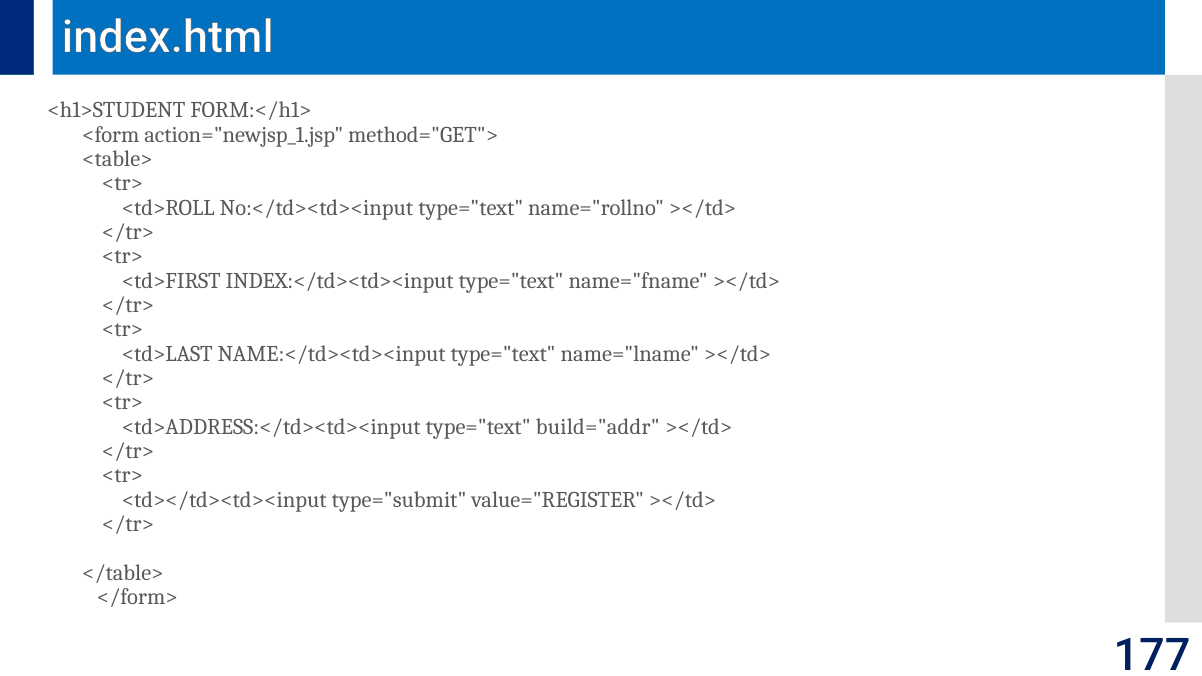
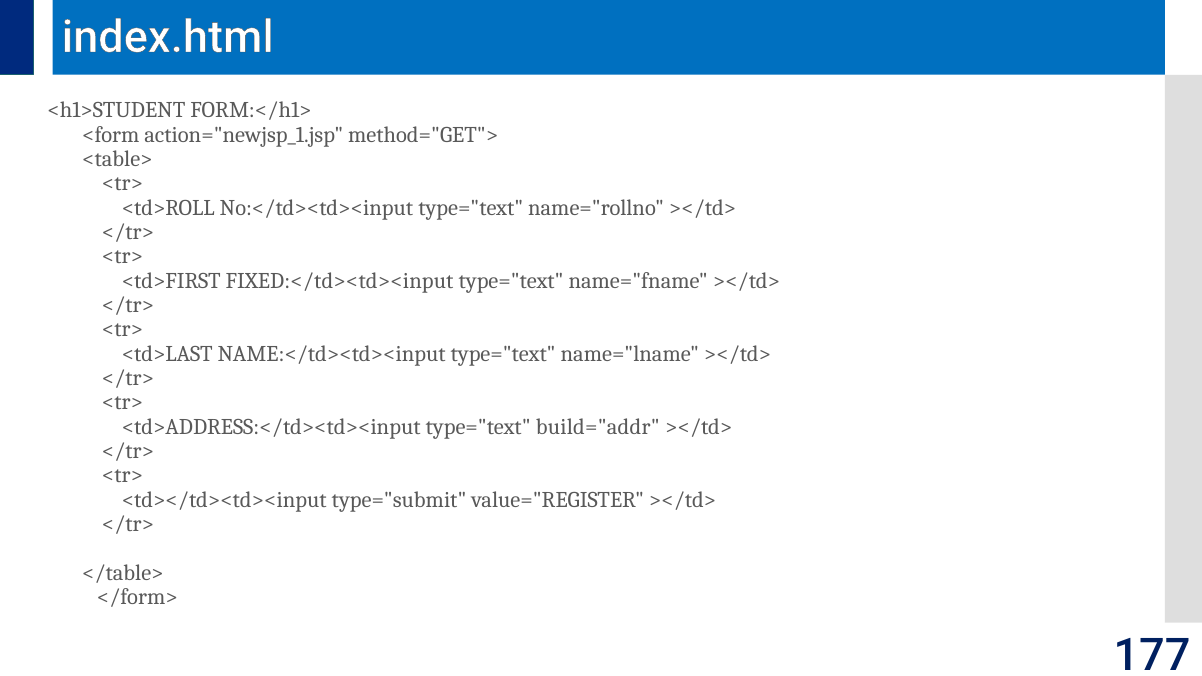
INDEX:</td><td><input: INDEX:</td><td><input -> FIXED:</td><td><input
